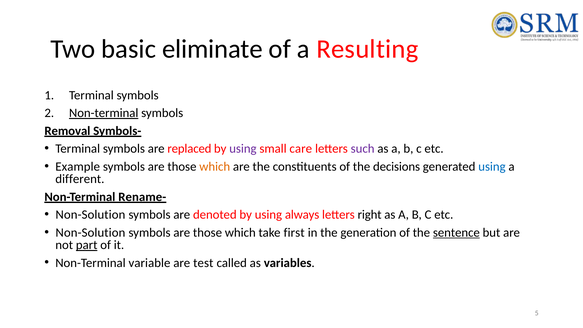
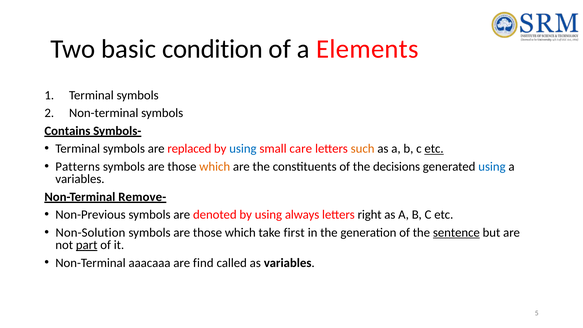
eliminate: eliminate -> condition
Resulting: Resulting -> Elements
Non-terminal at (104, 113) underline: present -> none
Removal: Removal -> Contains
using at (243, 149) colour: purple -> blue
such colour: purple -> orange
etc at (434, 149) underline: none -> present
Example: Example -> Patterns
different at (80, 179): different -> variables
Rename-: Rename- -> Remove-
Non-Solution at (90, 215): Non-Solution -> Non-Previous
variable: variable -> aaacaaa
test: test -> find
